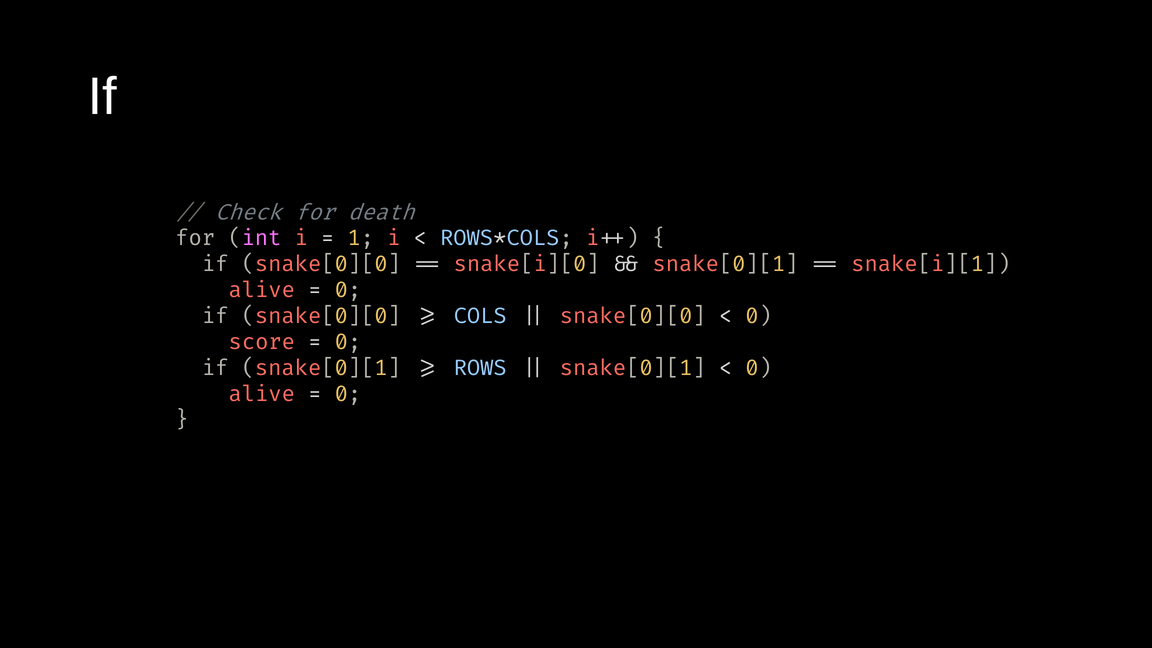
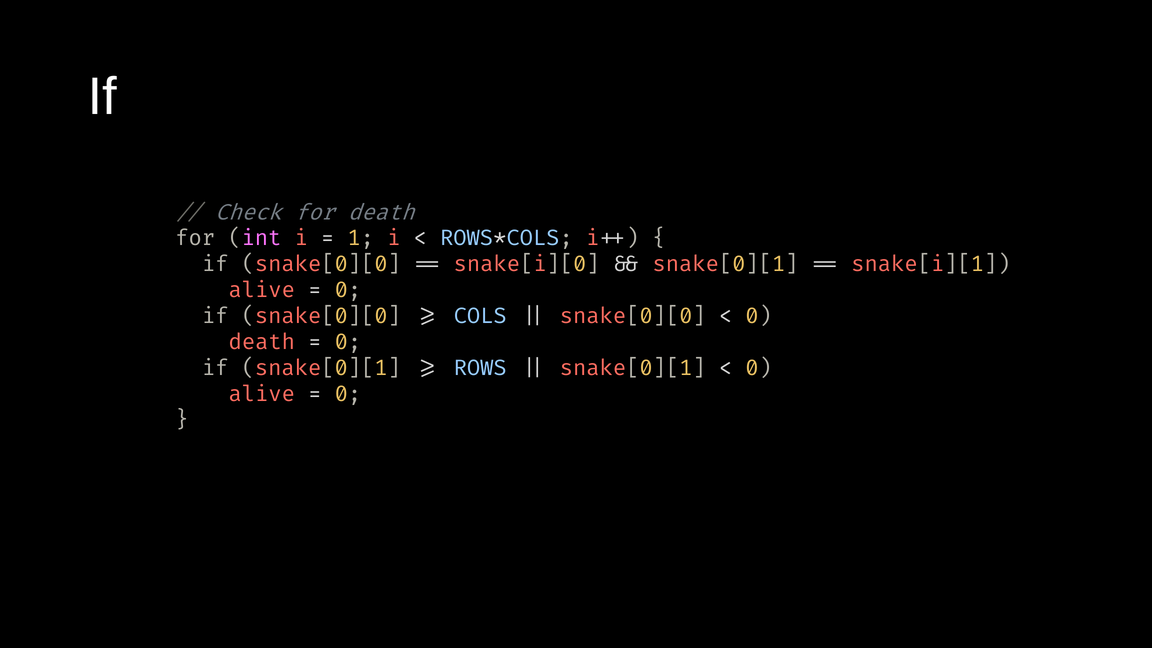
score at (262, 342): score -> death
